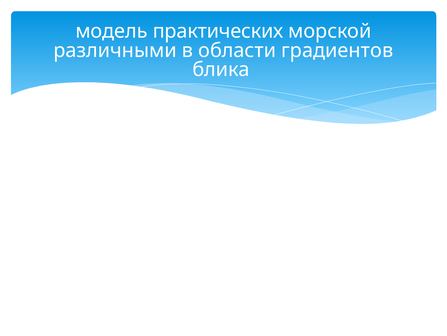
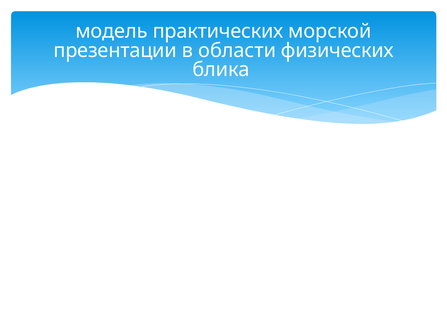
различными: различными -> презентации
градиентов: градиентов -> физических
